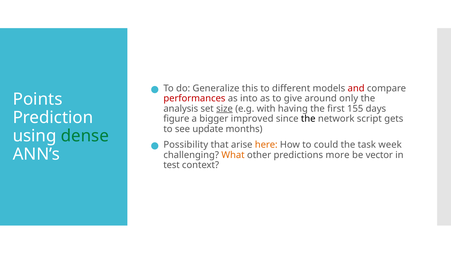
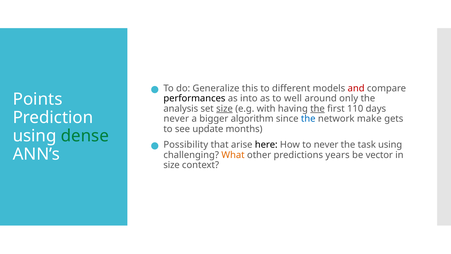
performances colour: red -> black
give: give -> well
the at (318, 109) underline: none -> present
155: 155 -> 110
figure at (176, 119): figure -> never
improved: improved -> algorithm
the at (308, 119) colour: black -> blue
script: script -> make
here colour: orange -> black
to could: could -> never
task week: week -> using
more: more -> years
test at (172, 165): test -> size
